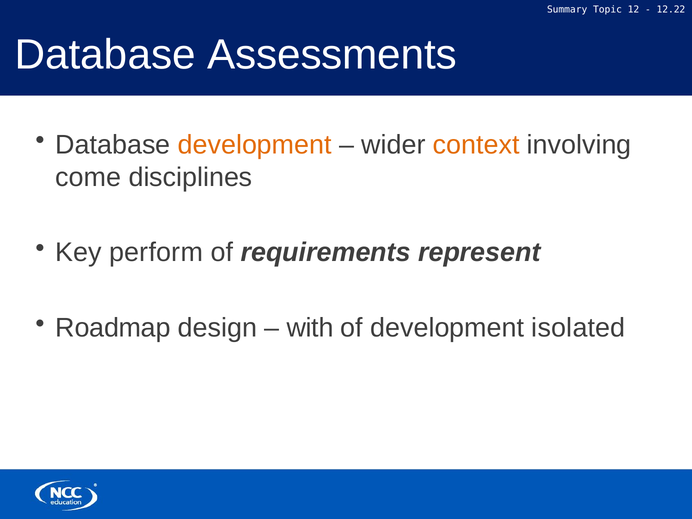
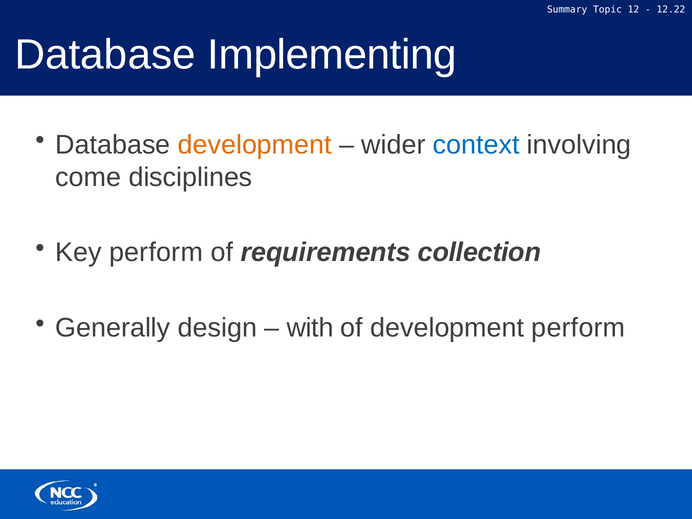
Assessments: Assessments -> Implementing
context colour: orange -> blue
represent: represent -> collection
Roadmap: Roadmap -> Generally
development isolated: isolated -> perform
